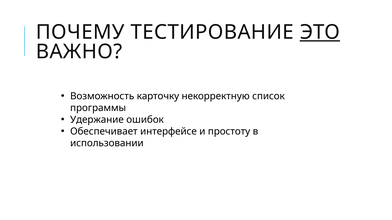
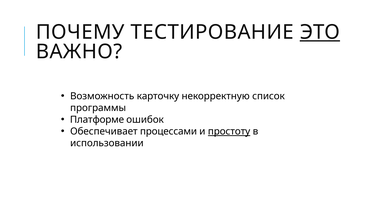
Удержание: Удержание -> Платформе
интерфейсе: интерфейсе -> процессами
простоту underline: none -> present
